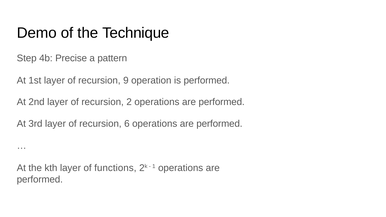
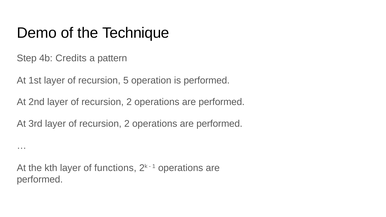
Precise: Precise -> Credits
9: 9 -> 5
6 at (127, 124): 6 -> 2
